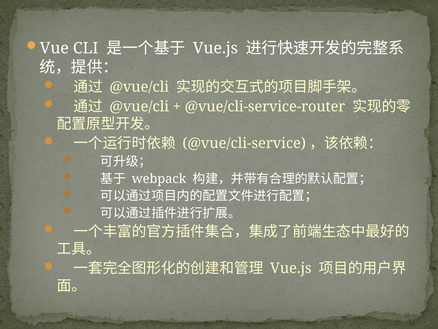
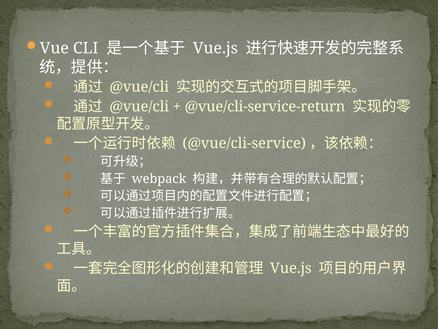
@vue/cli-service-router: @vue/cli-service-router -> @vue/cli-service-return
